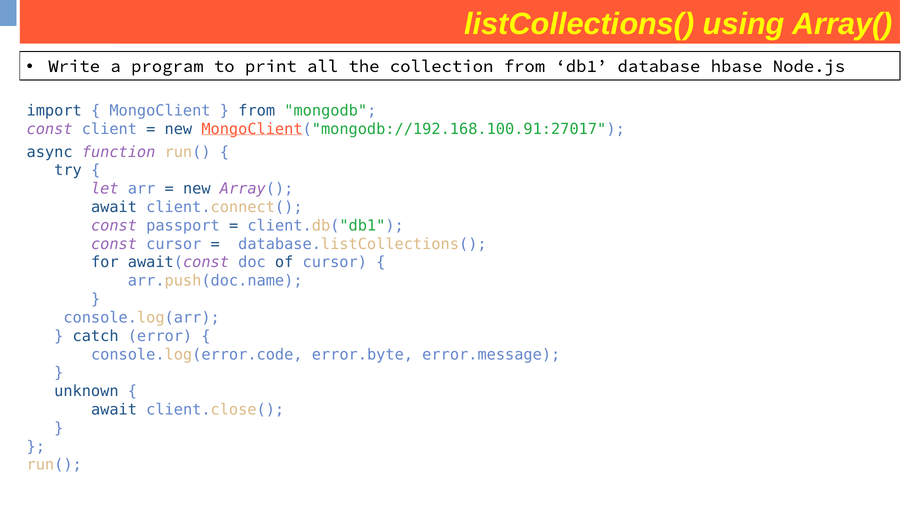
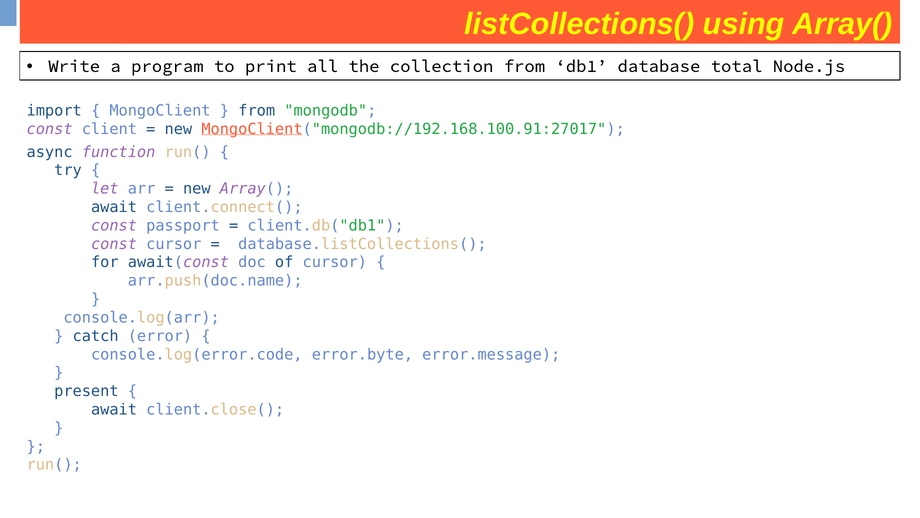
hbase: hbase -> total
unknown: unknown -> present
